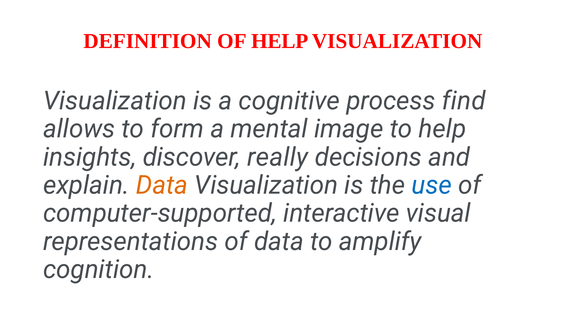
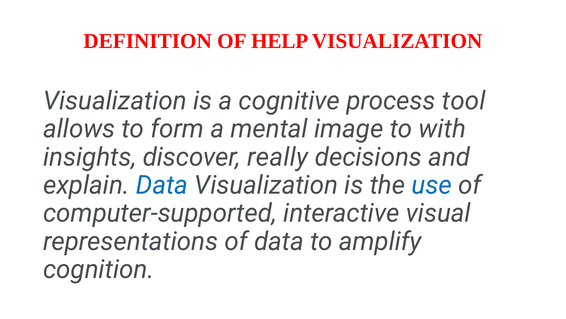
find: find -> tool
to help: help -> with
Data at (162, 185) colour: orange -> blue
